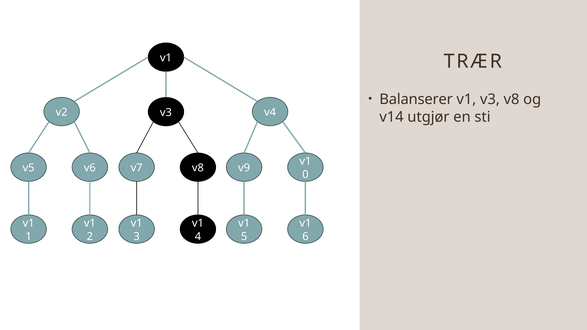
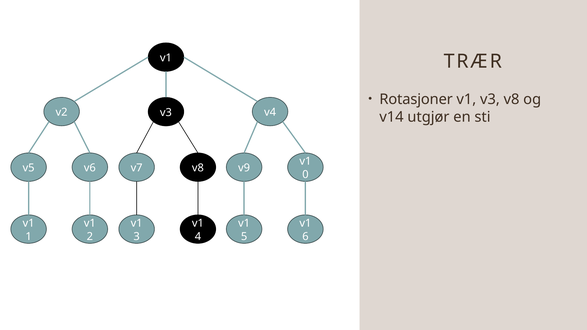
Balanserer: Balanserer -> Rotasjoner
